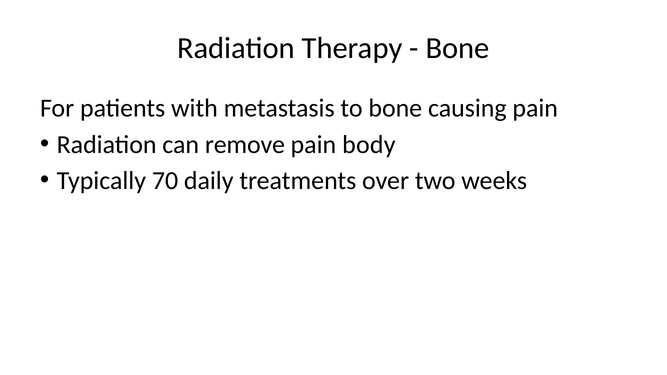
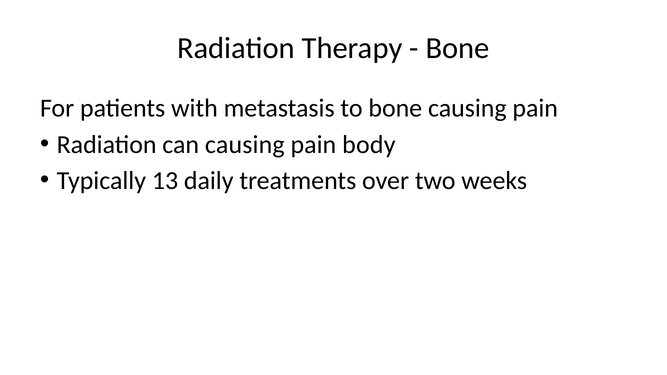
can remove: remove -> causing
70: 70 -> 13
